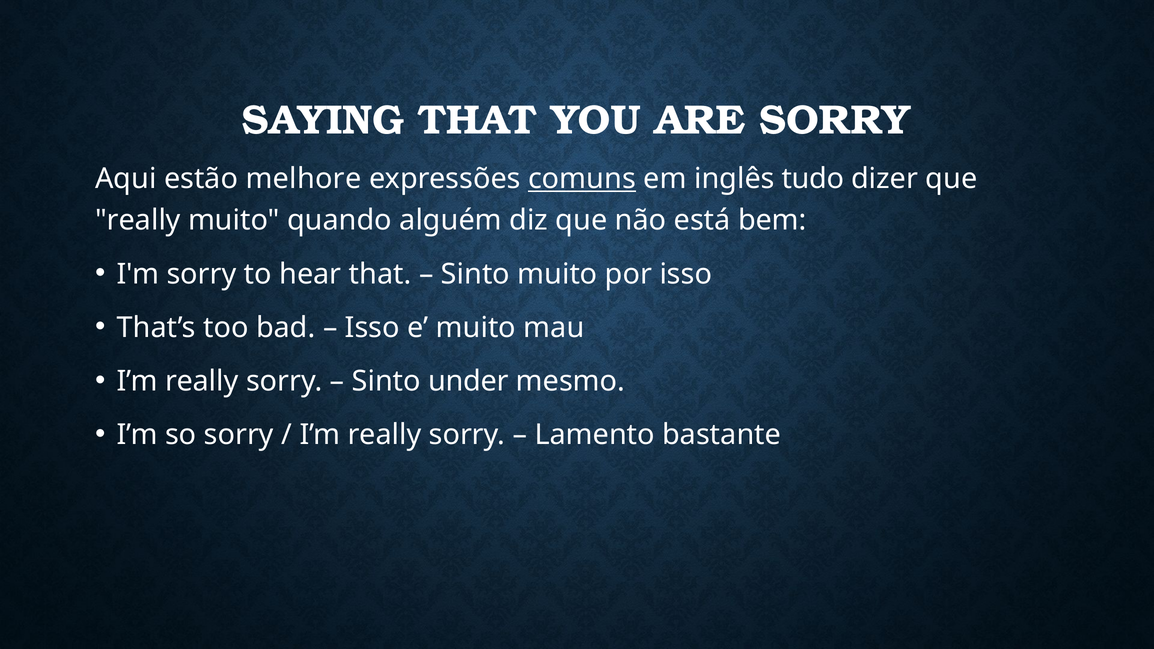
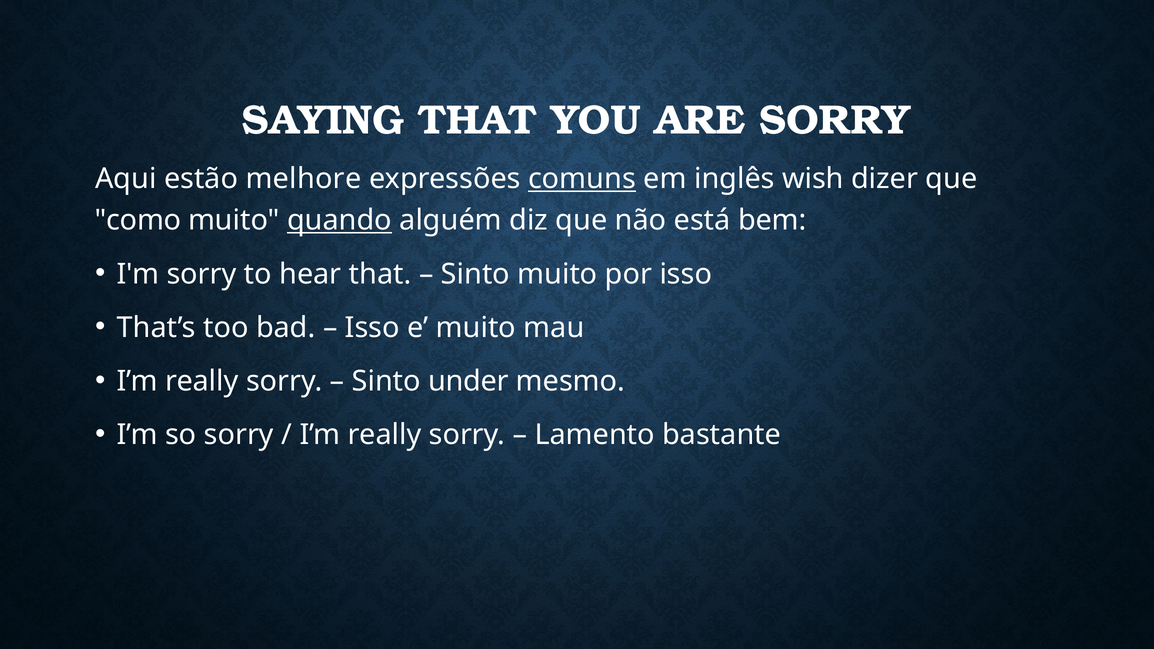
tudo: tudo -> wish
really at (138, 220): really -> como
quando underline: none -> present
